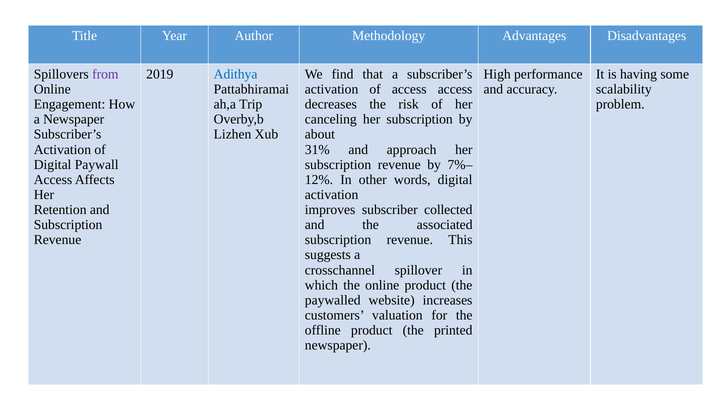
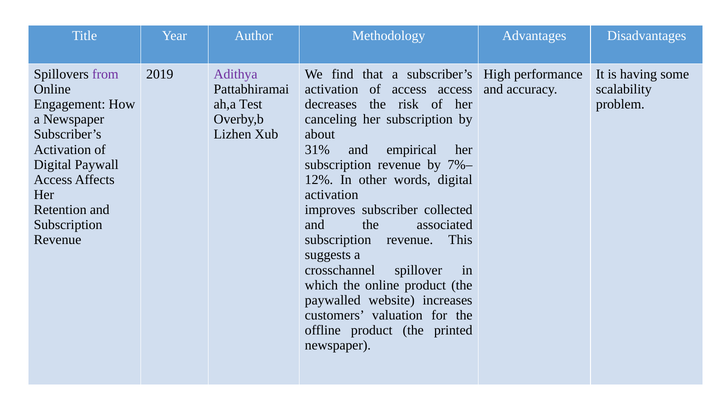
Adithya colour: blue -> purple
Trip: Trip -> Test
approach: approach -> empirical
